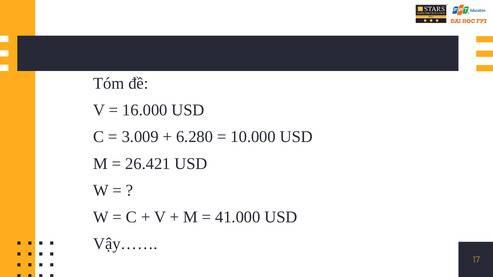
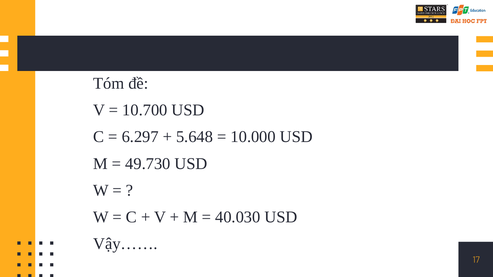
16.000: 16.000 -> 10.700
3.009: 3.009 -> 6.297
6.280: 6.280 -> 5.648
26.421: 26.421 -> 49.730
41.000: 41.000 -> 40.030
